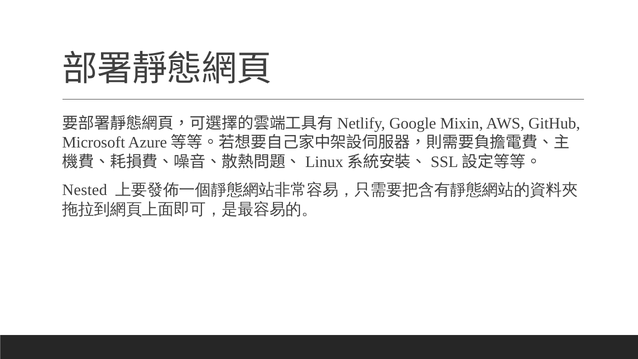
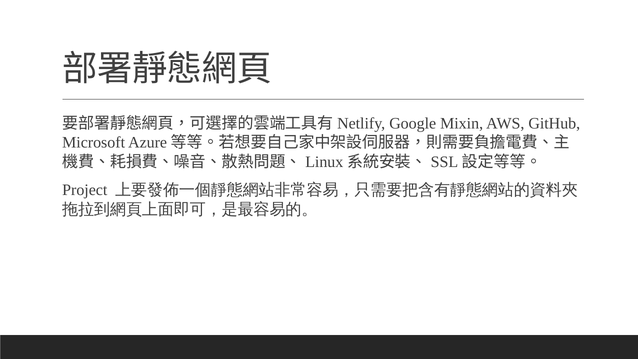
Nested: Nested -> Project
